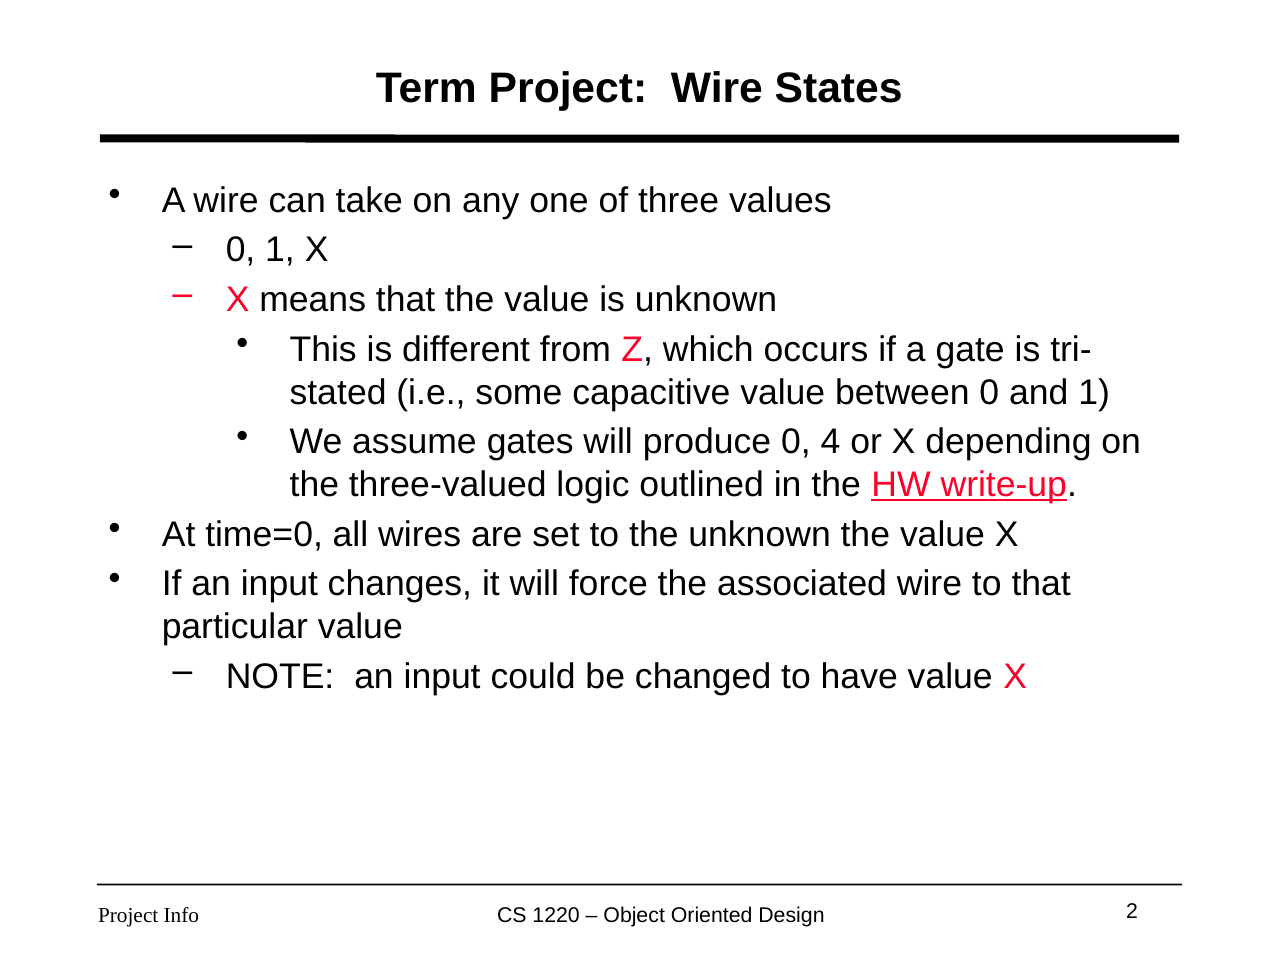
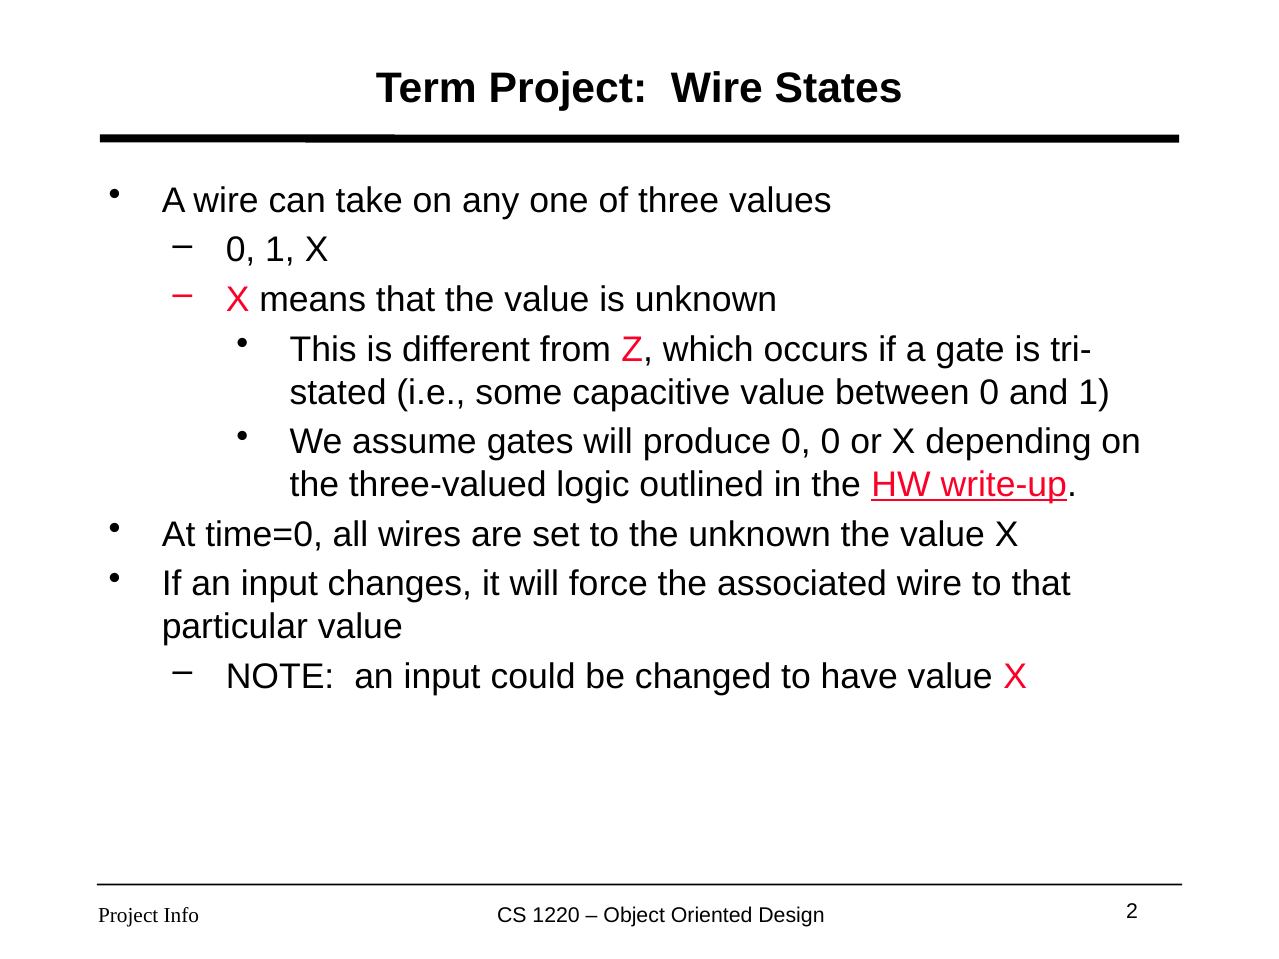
0 4: 4 -> 0
